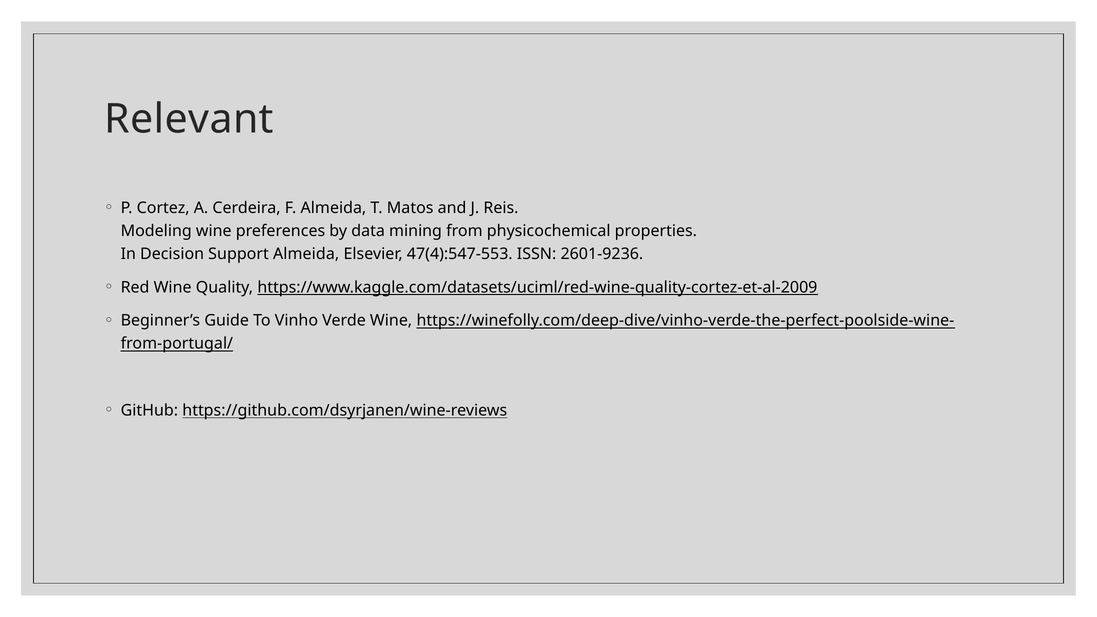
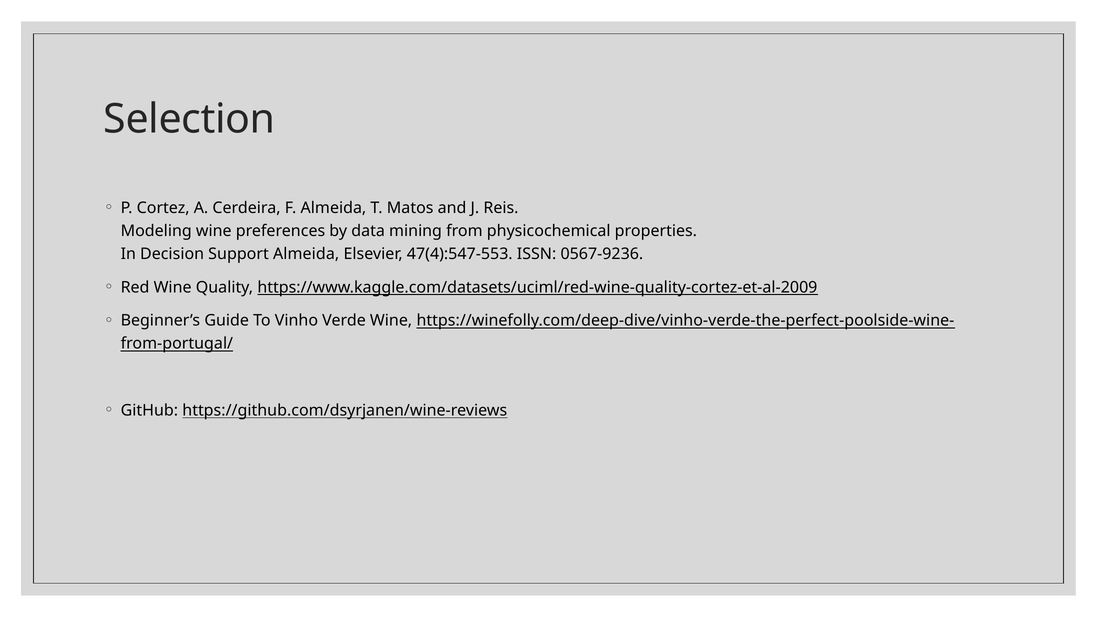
Relevant: Relevant -> Selection
2601-9236: 2601-9236 -> 0567-9236
